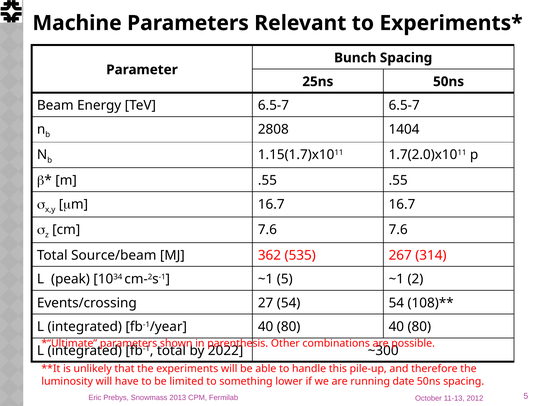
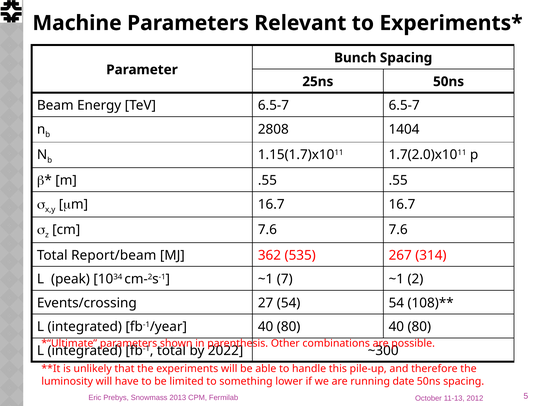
Source/beam: Source/beam -> Report/beam
~1 5: 5 -> 7
